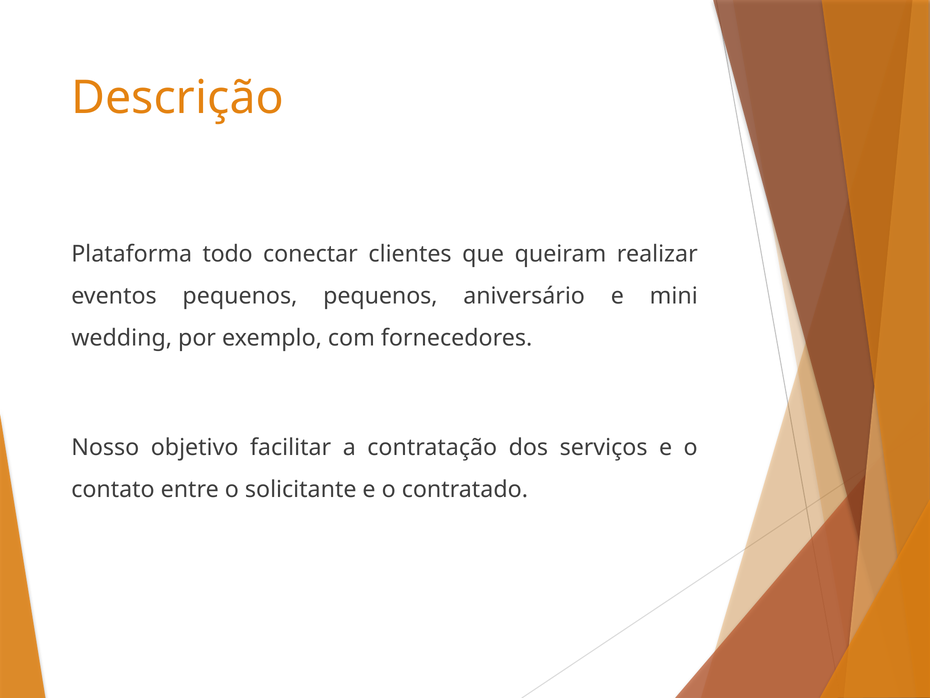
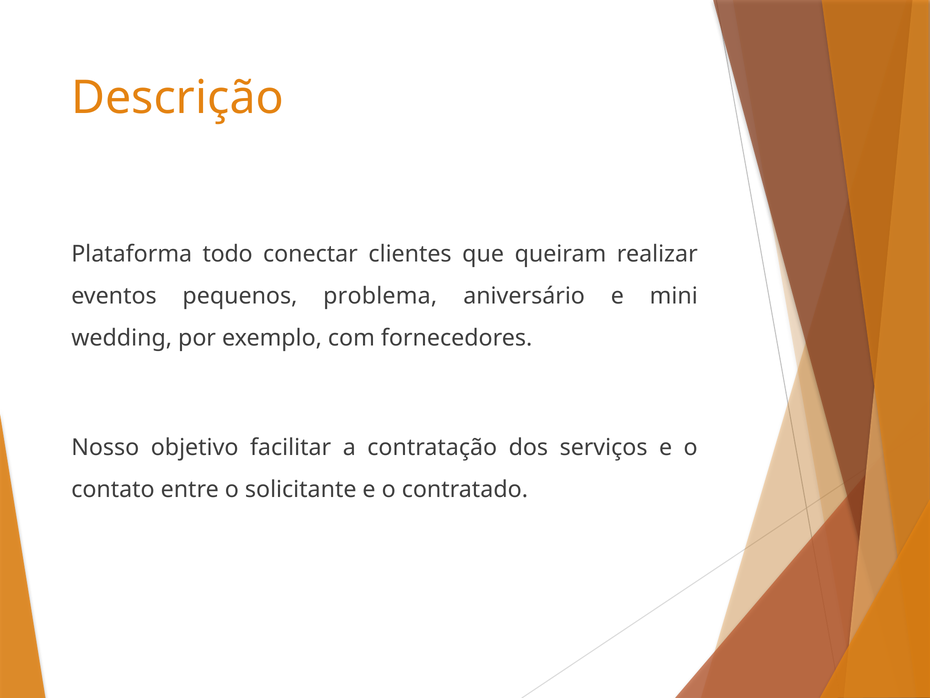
pequenos pequenos: pequenos -> problema
